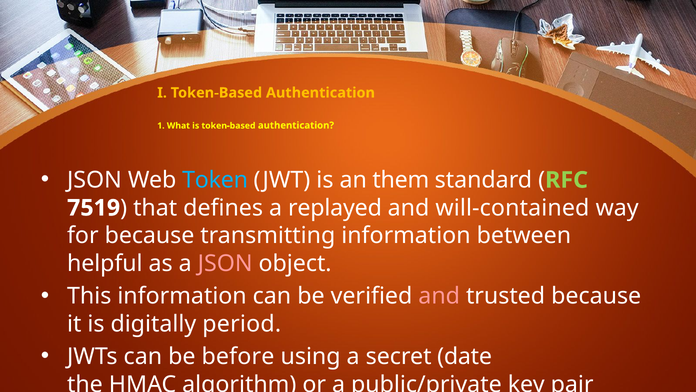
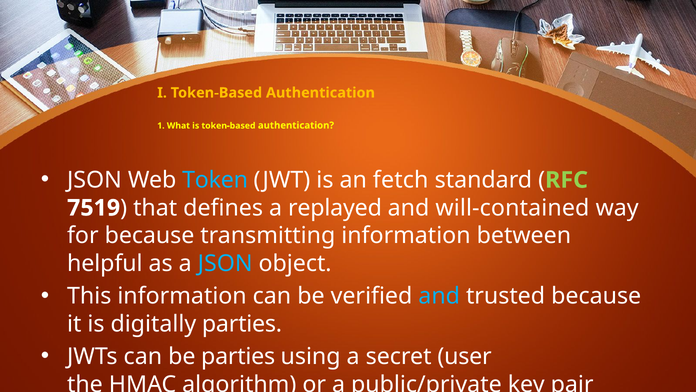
them: them -> fetch
JSON at (225, 263) colour: pink -> light blue
and at (439, 296) colour: pink -> light blue
digitally period: period -> parties
be before: before -> parties
date: date -> user
